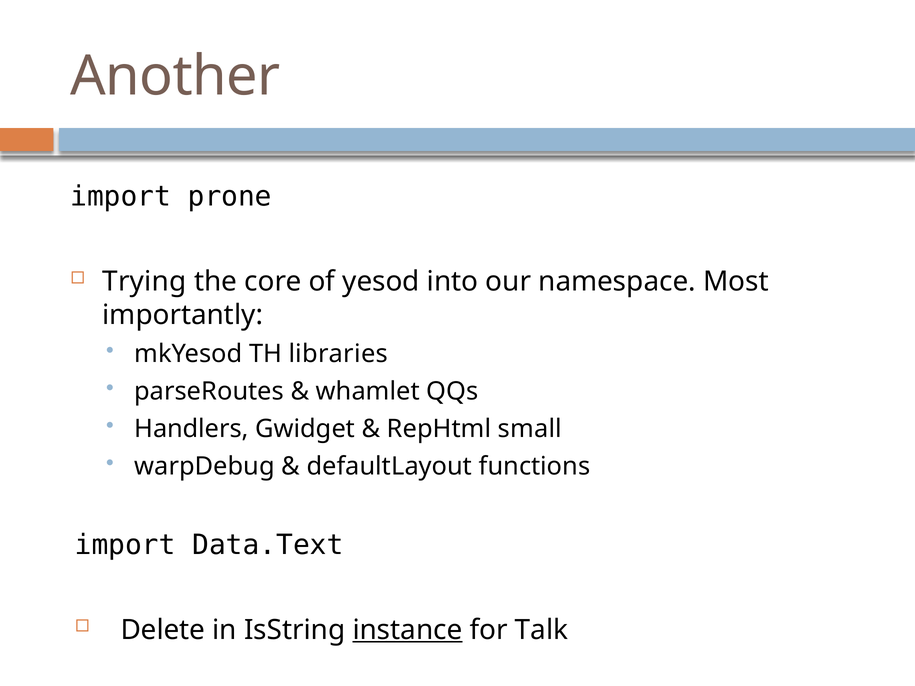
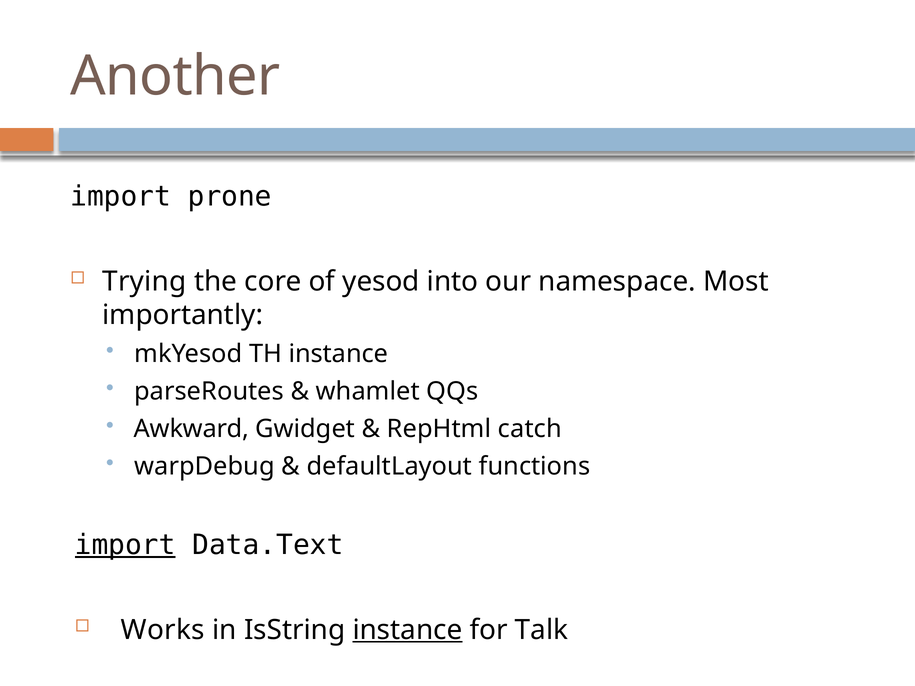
TH libraries: libraries -> instance
Handlers: Handlers -> Awkward
small: small -> catch
import at (125, 545) underline: none -> present
Delete: Delete -> Works
